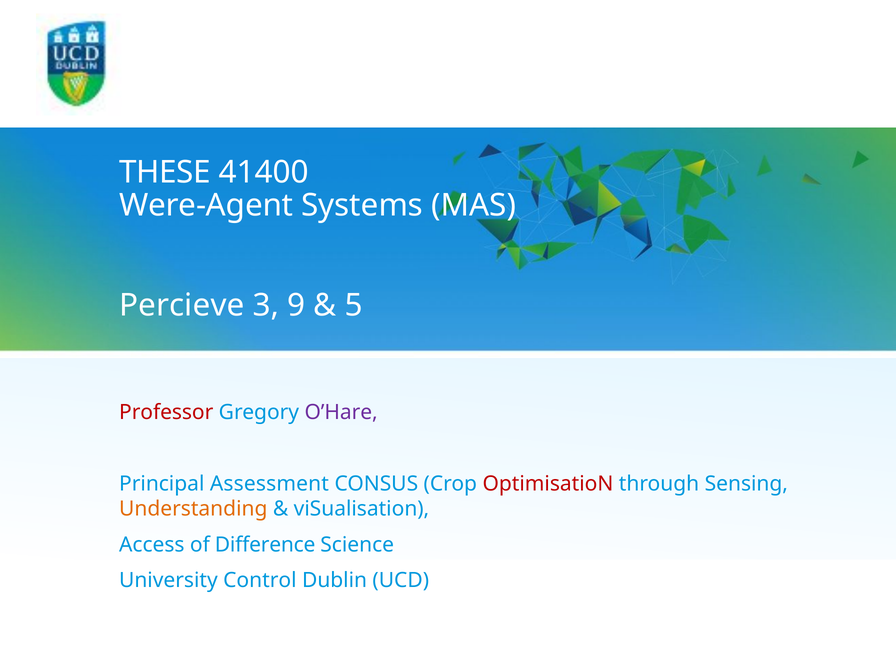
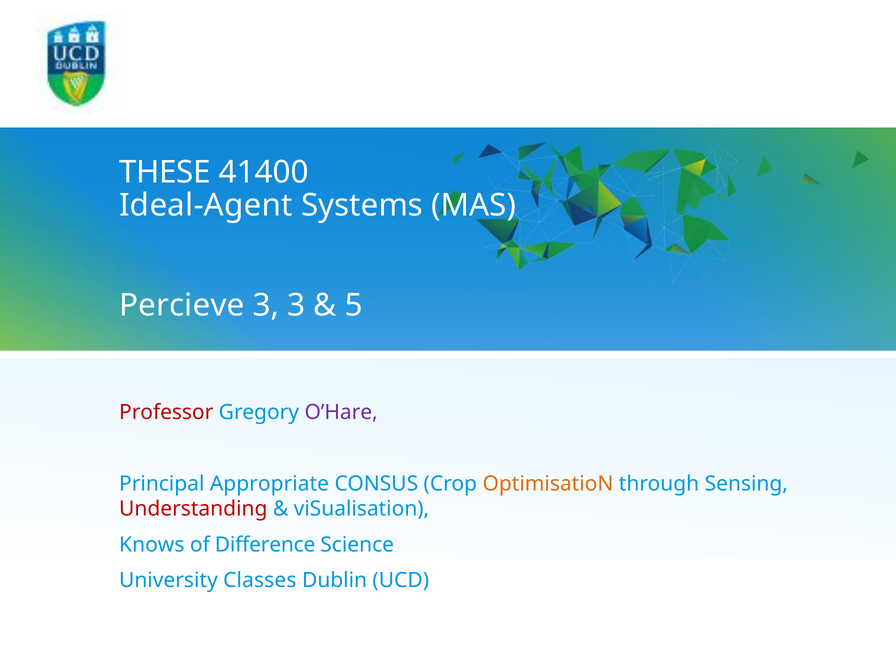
Were-Agent: Were-Agent -> Ideal-Agent
3 9: 9 -> 3
Assessment: Assessment -> Appropriate
OptimisatioN colour: red -> orange
Understanding colour: orange -> red
Access: Access -> Knows
Control: Control -> Classes
